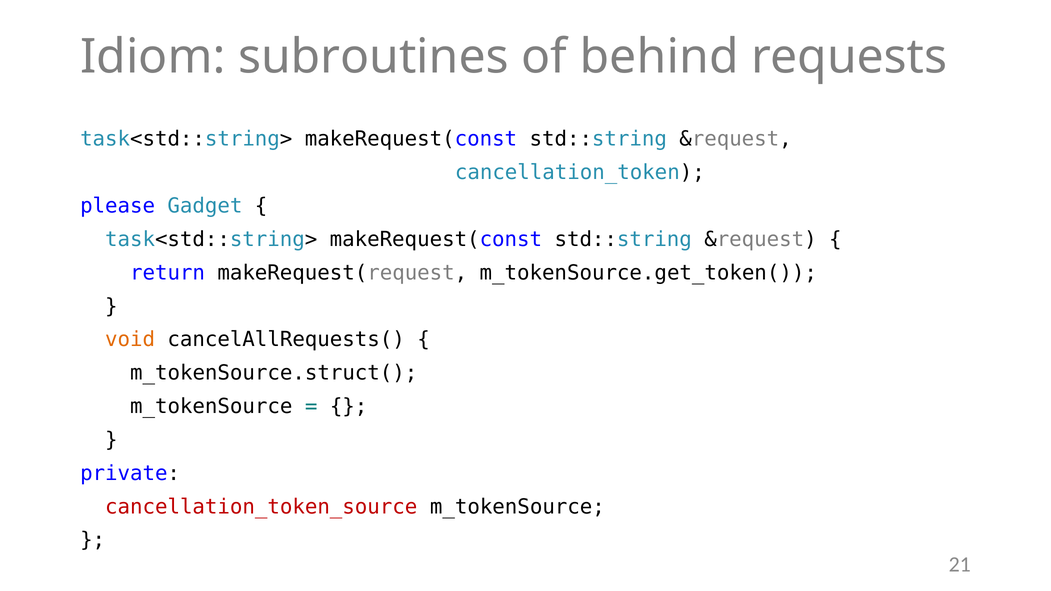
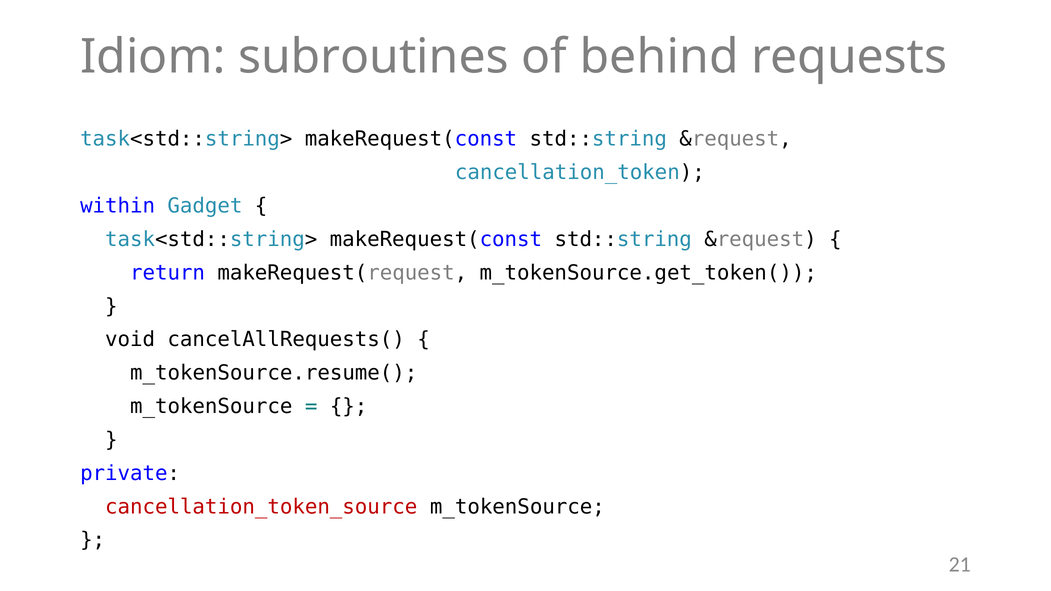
please: please -> within
void colour: orange -> black
m_tokenSource.struct(: m_tokenSource.struct( -> m_tokenSource.resume(
